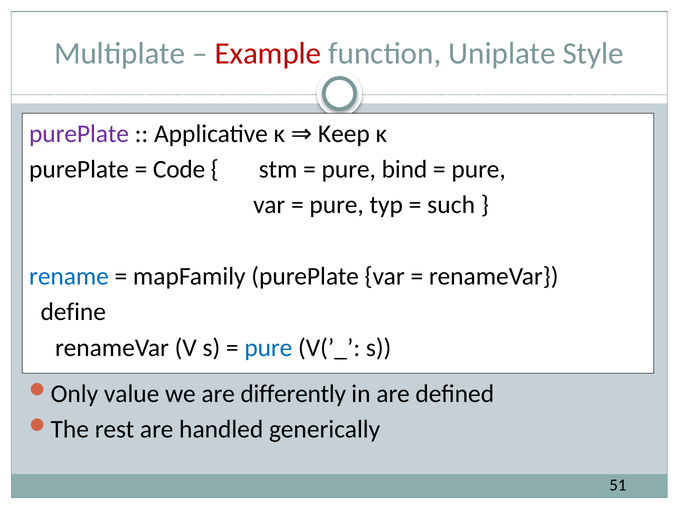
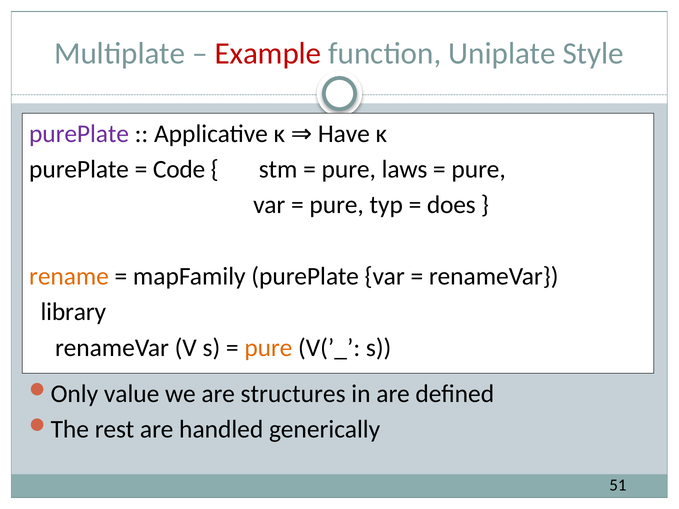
Keep: Keep -> Have
bind: bind -> laws
such: such -> does
rename colour: blue -> orange
define: define -> library
pure at (268, 348) colour: blue -> orange
differently: differently -> structures
